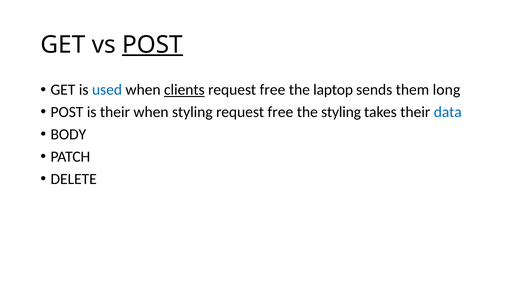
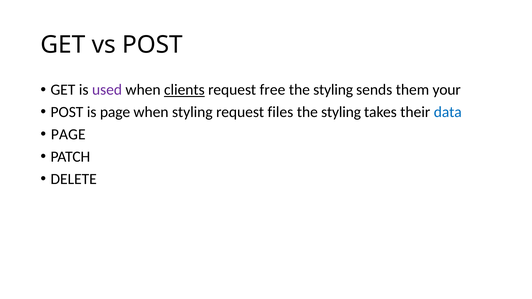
POST at (152, 45) underline: present -> none
used colour: blue -> purple
laptop at (333, 90): laptop -> styling
long: long -> your
is their: their -> page
free at (280, 112): free -> files
BODY at (68, 135): BODY -> PAGE
